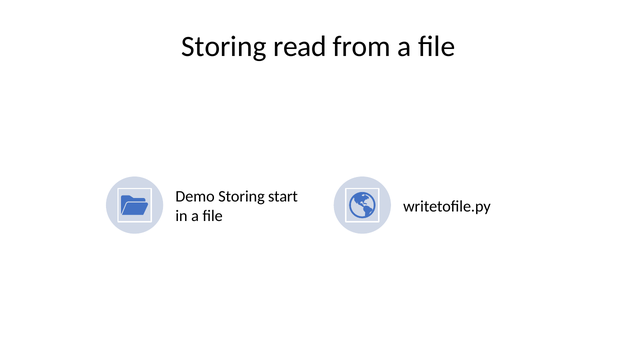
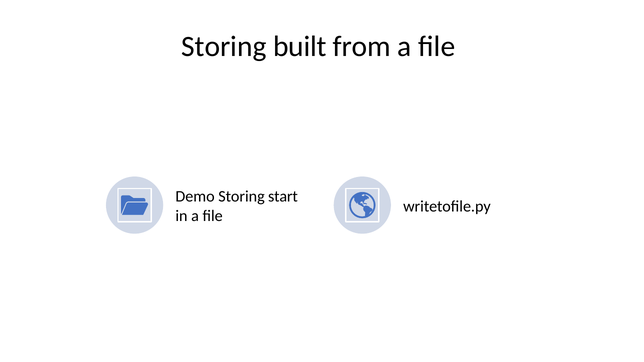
read: read -> built
